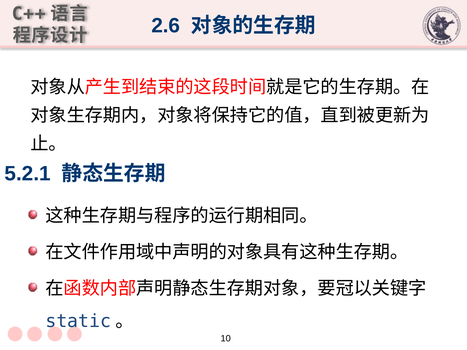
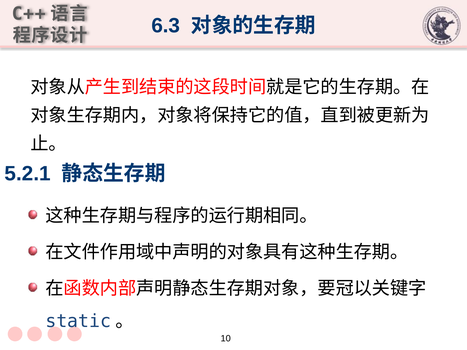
2.6: 2.6 -> 6.3
